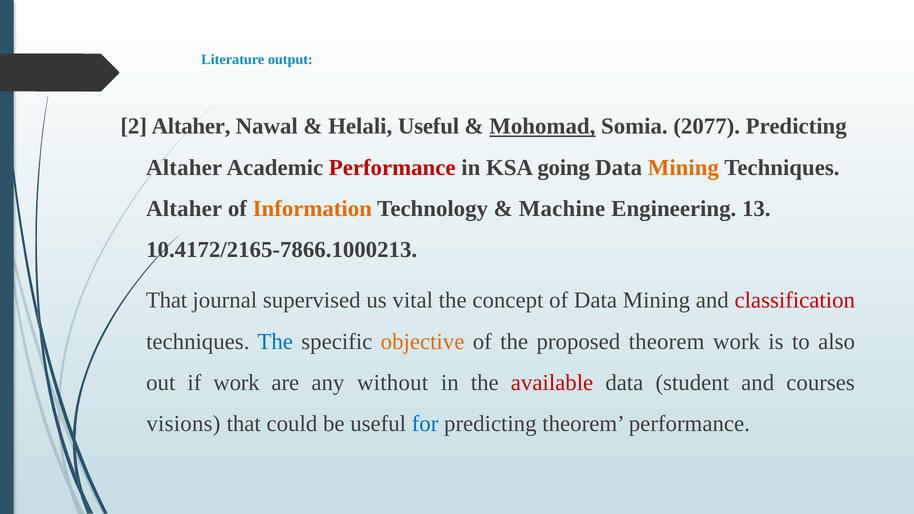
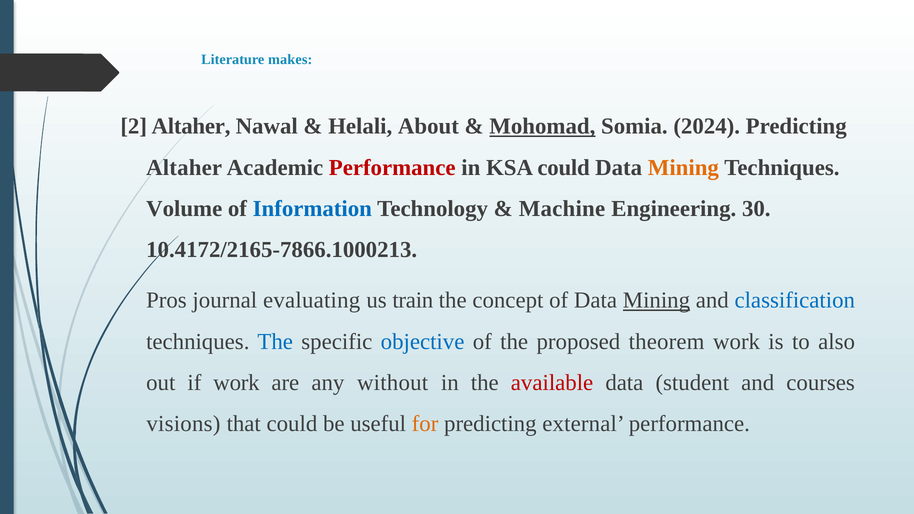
output: output -> makes
Helali Useful: Useful -> About
2077: 2077 -> 2024
KSA going: going -> could
Altaher at (184, 209): Altaher -> Volume
Information colour: orange -> blue
13: 13 -> 30
That at (167, 300): That -> Pros
supervised: supervised -> evaluating
vital: vital -> train
Mining at (656, 300) underline: none -> present
classification colour: red -> blue
objective colour: orange -> blue
for colour: blue -> orange
predicting theorem: theorem -> external
